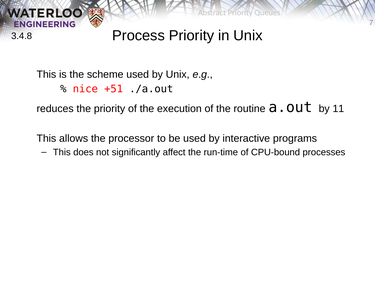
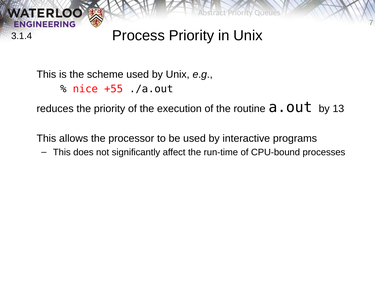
3.4.8: 3.4.8 -> 3.1.4
+51: +51 -> +55
11: 11 -> 13
